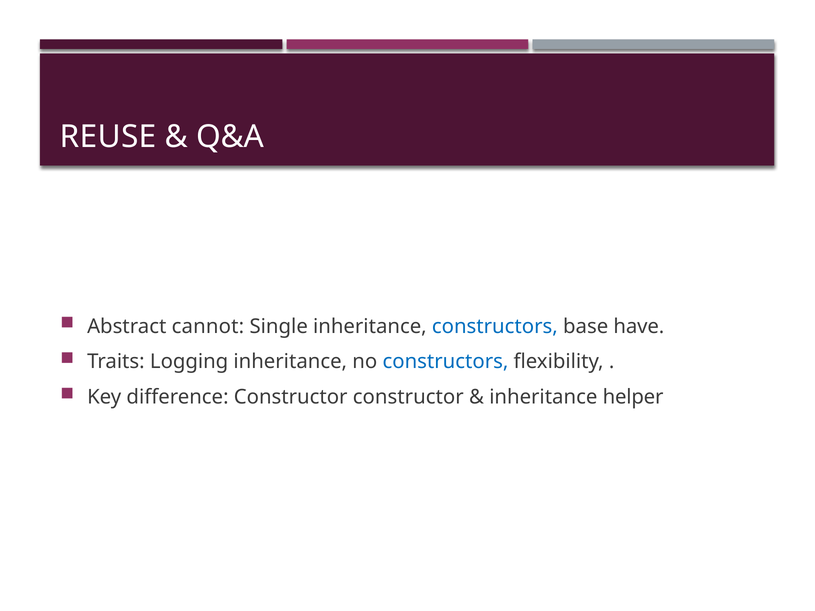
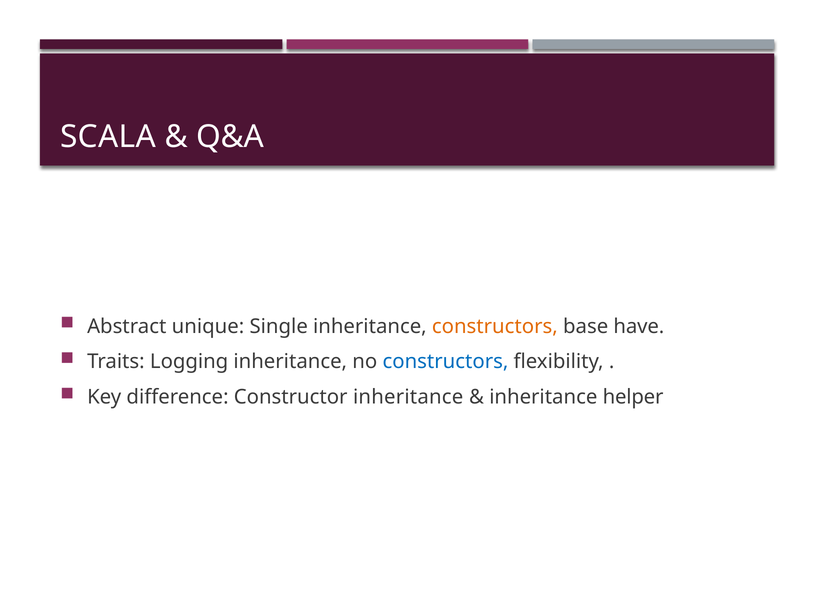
REUSE: REUSE -> SCALA
cannot: cannot -> unique
constructors at (495, 326) colour: blue -> orange
Constructor constructor: constructor -> inheritance
